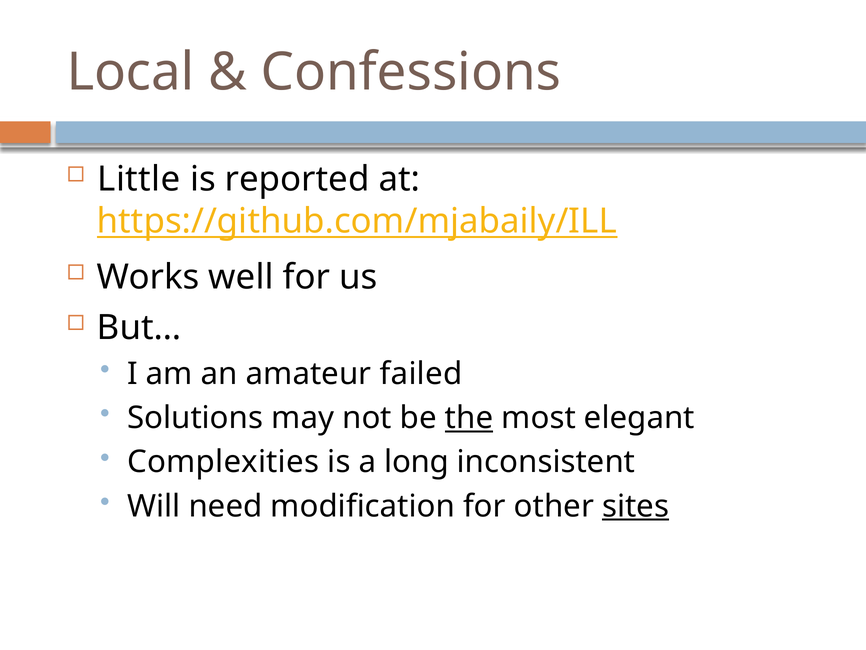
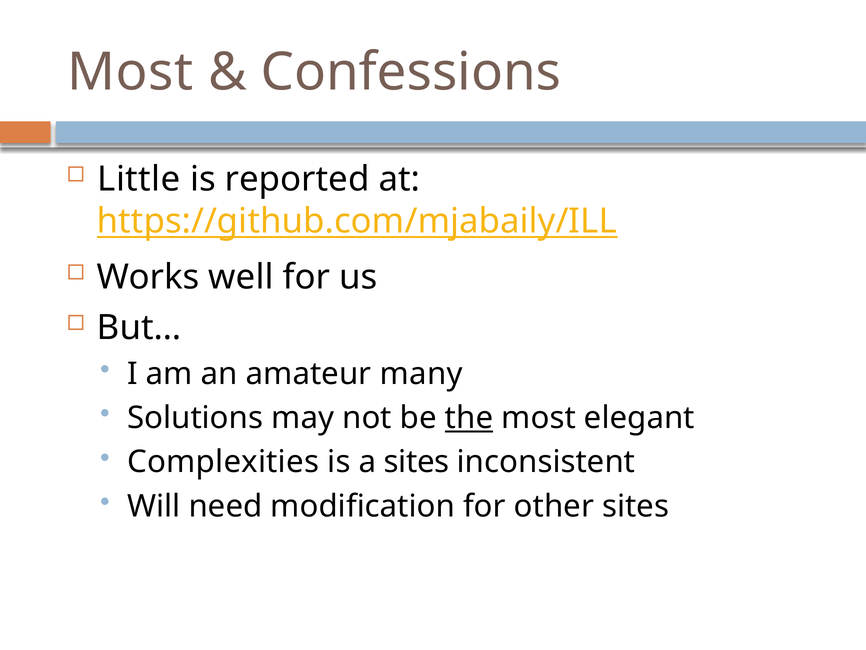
Local at (130, 72): Local -> Most
failed: failed -> many
a long: long -> sites
sites at (636, 506) underline: present -> none
